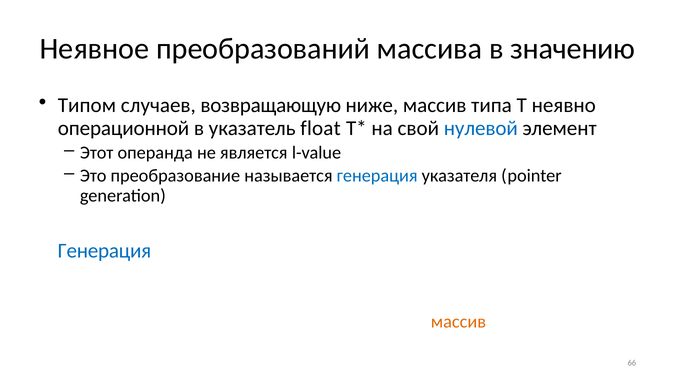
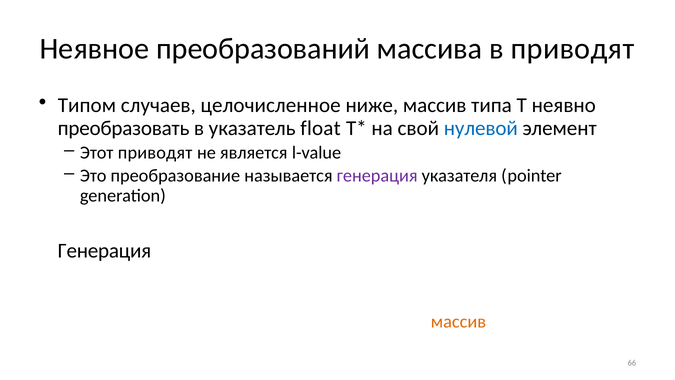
в значению: значению -> приводят
возвращающую: возвращающую -> целочисленное
операционной: операционной -> преобразовать
Этот операнда: операнда -> приводят
генерация at (377, 176) colour: blue -> purple
Генерация at (104, 251) colour: blue -> black
